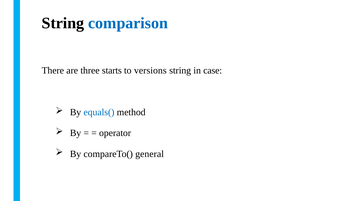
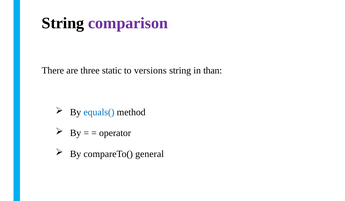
comparison colour: blue -> purple
starts: starts -> static
case: case -> than
